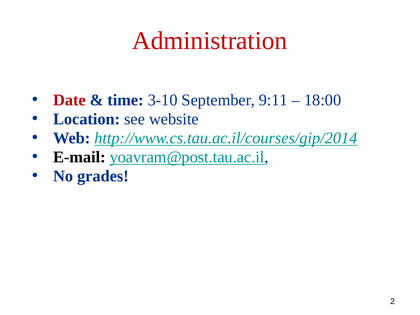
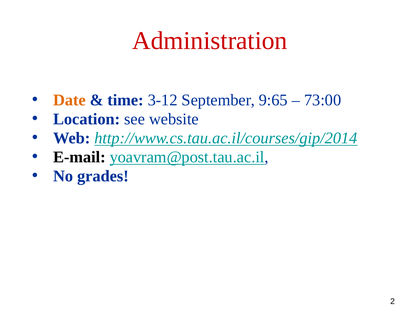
Date colour: red -> orange
3-10: 3-10 -> 3-12
9:11: 9:11 -> 9:65
18:00: 18:00 -> 73:00
